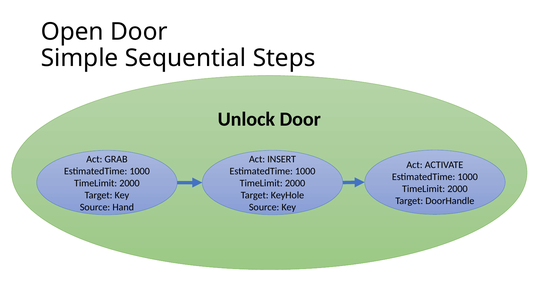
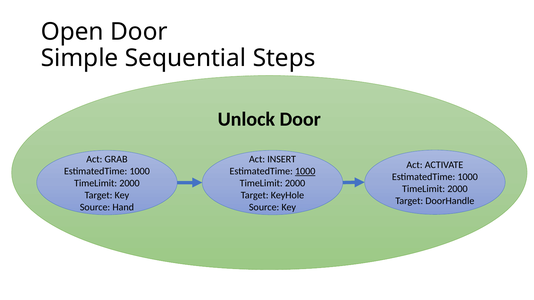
1000 at (305, 171) underline: none -> present
